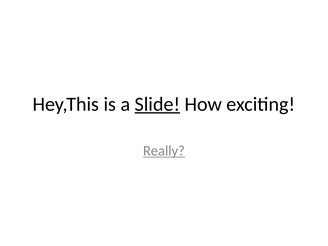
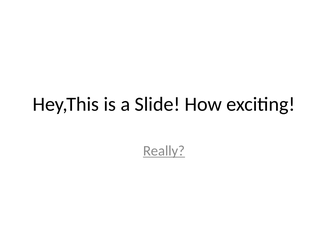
Slide underline: present -> none
